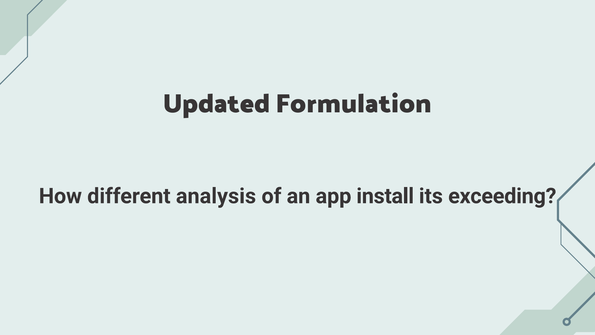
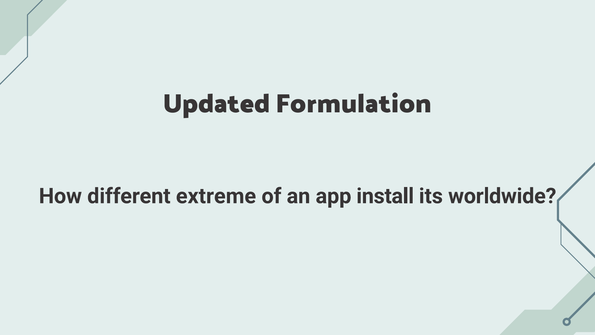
analysis: analysis -> extreme
exceeding: exceeding -> worldwide
